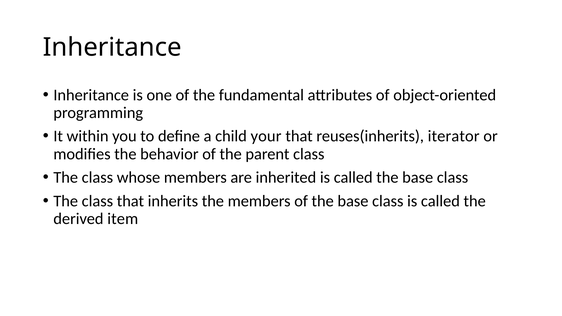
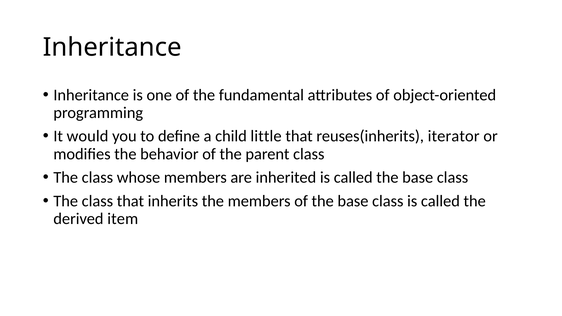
within: within -> would
your: your -> little
